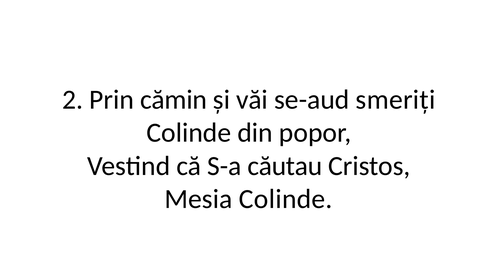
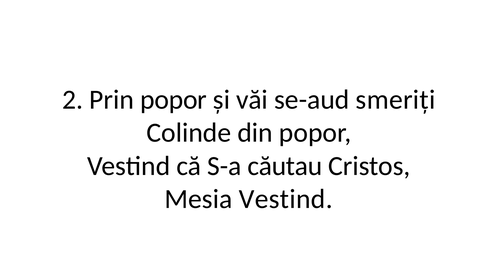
Prin cămin: cămin -> popor
Mesia Colinde: Colinde -> Vestind
